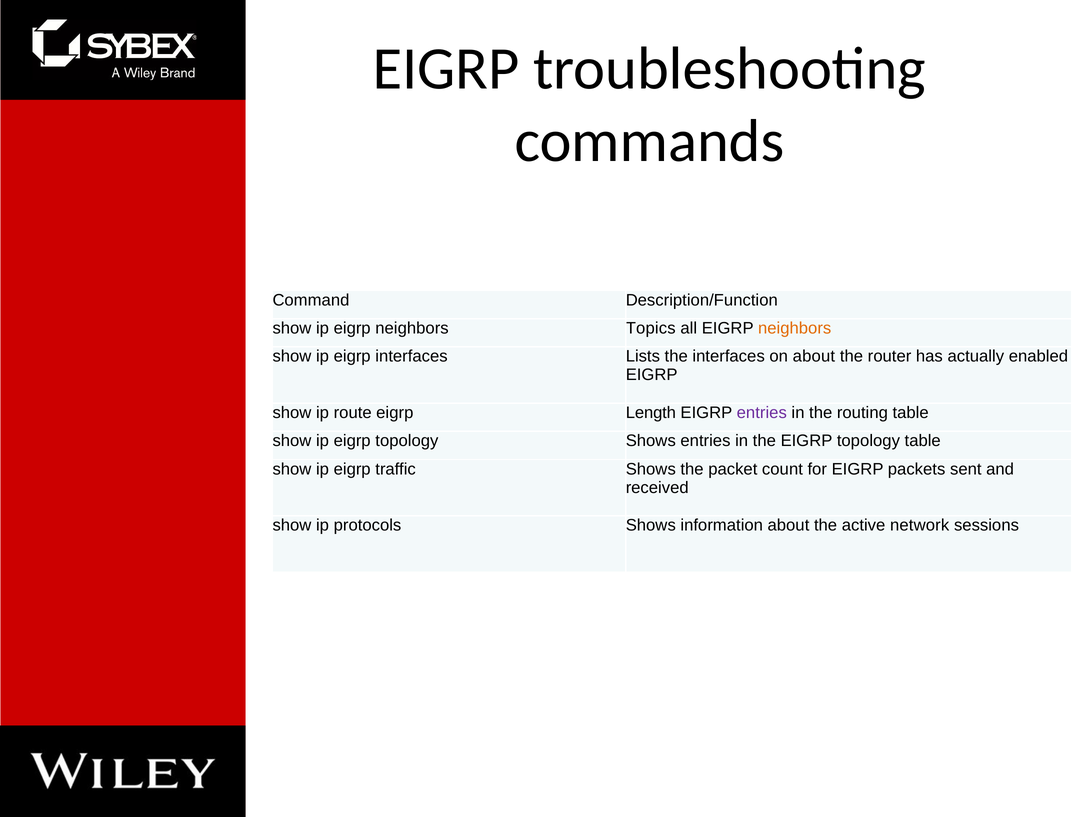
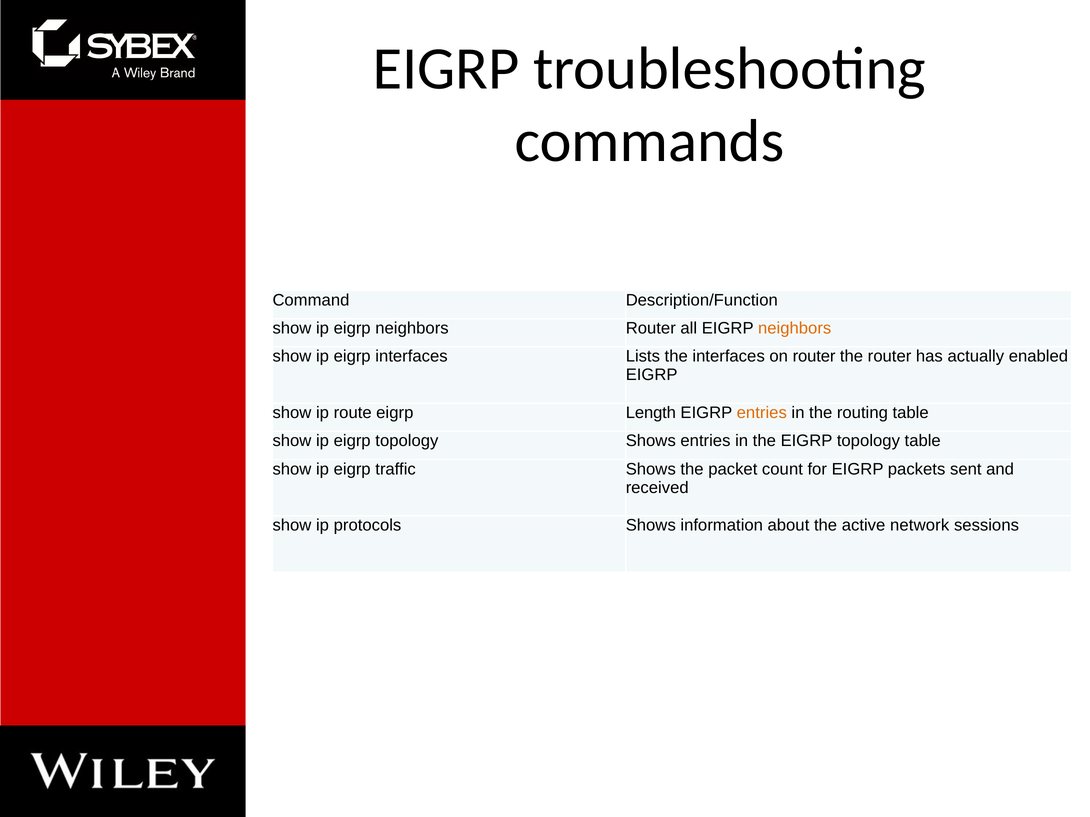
neighbors Topics: Topics -> Router
on about: about -> router
entries at (762, 413) colour: purple -> orange
